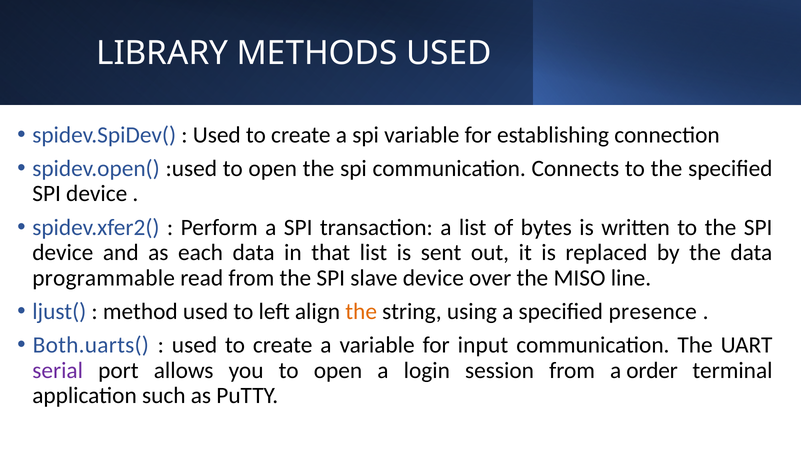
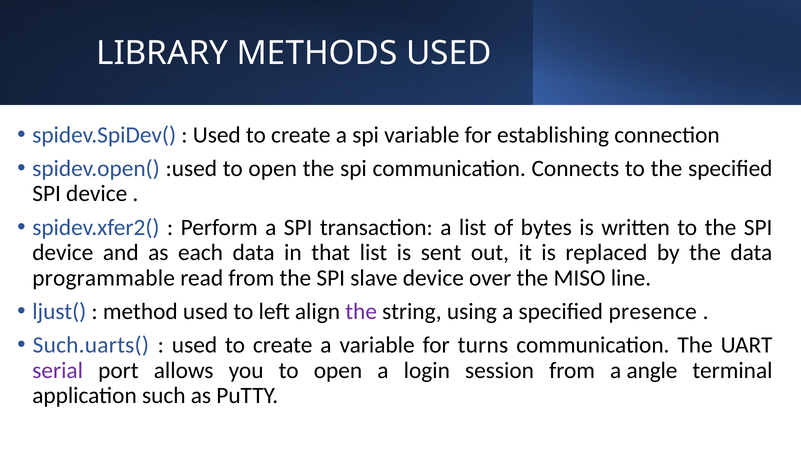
the at (361, 311) colour: orange -> purple
Both.uarts(: Both.uarts( -> Such.uarts(
input: input -> turns
order: order -> angle
